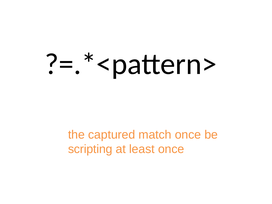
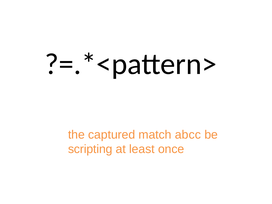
match once: once -> abcc
